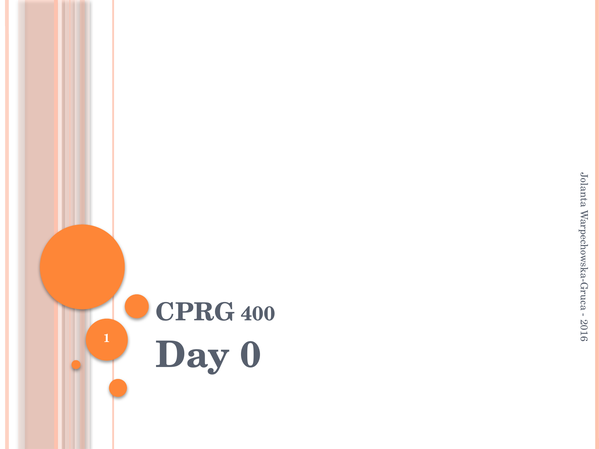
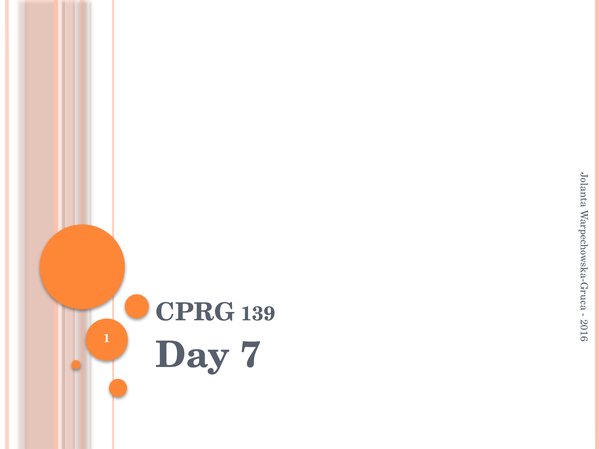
400: 400 -> 139
Day 0: 0 -> 7
